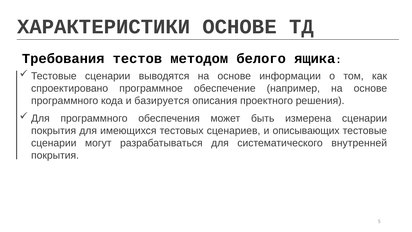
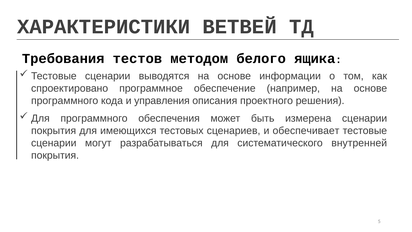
ХАРАКТЕРИСТИКИ ОСНОВЕ: ОСНОВЕ -> ВЕТВЕЙ
базируется: базируется -> управления
описывающих: описывающих -> обеспечивает
